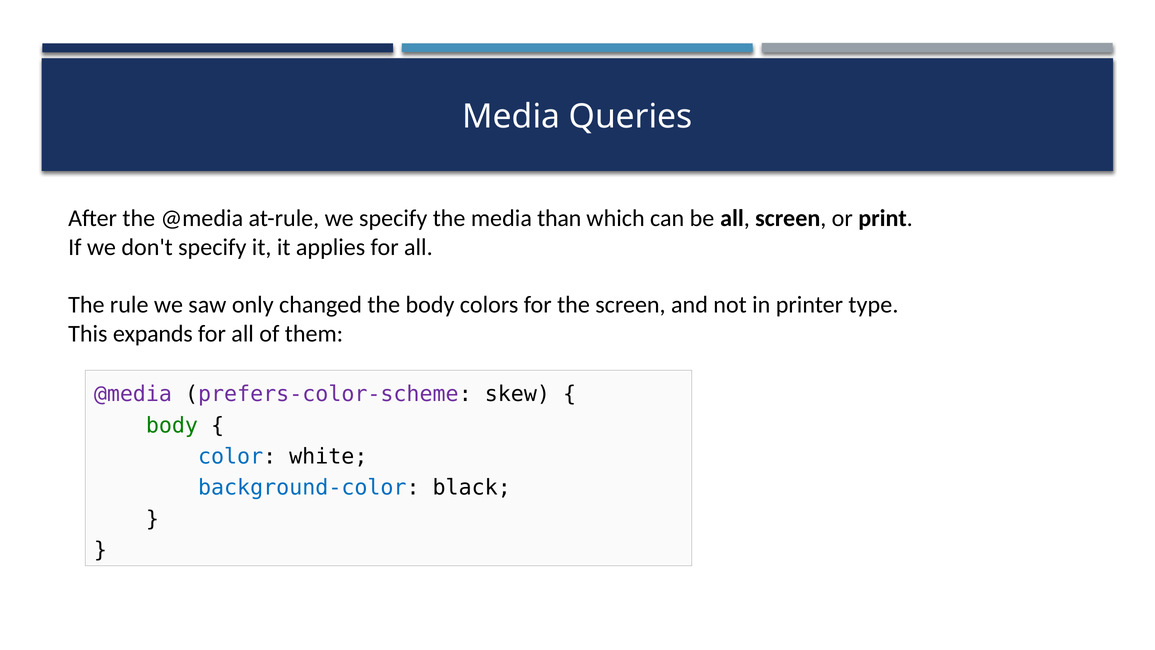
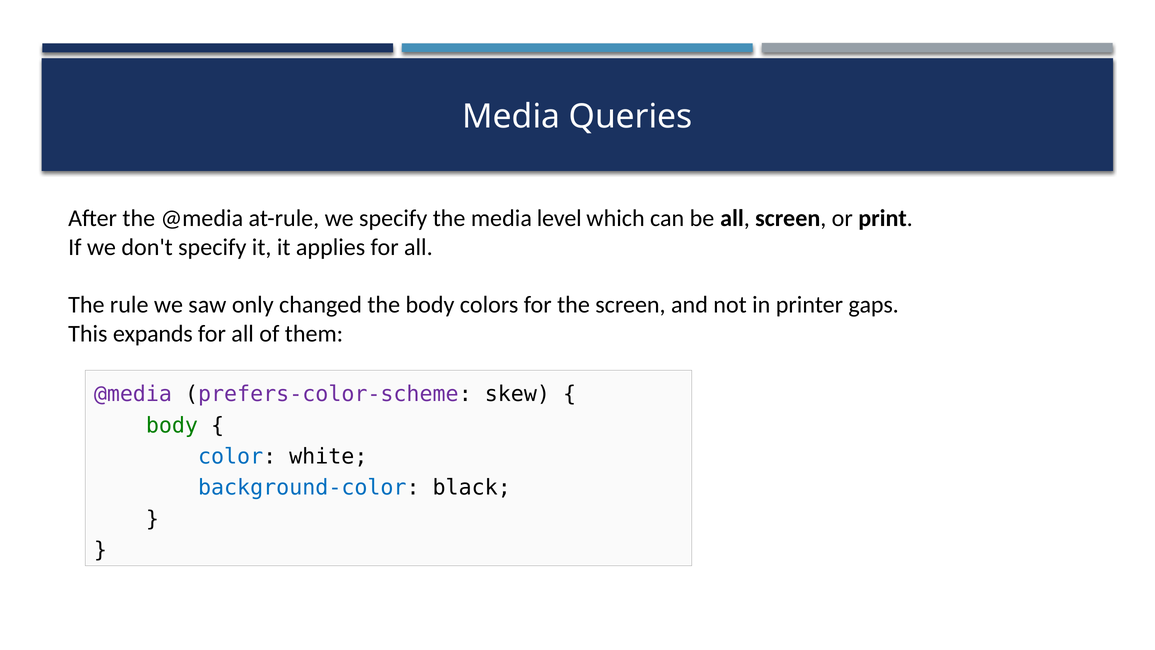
than: than -> level
type: type -> gaps
